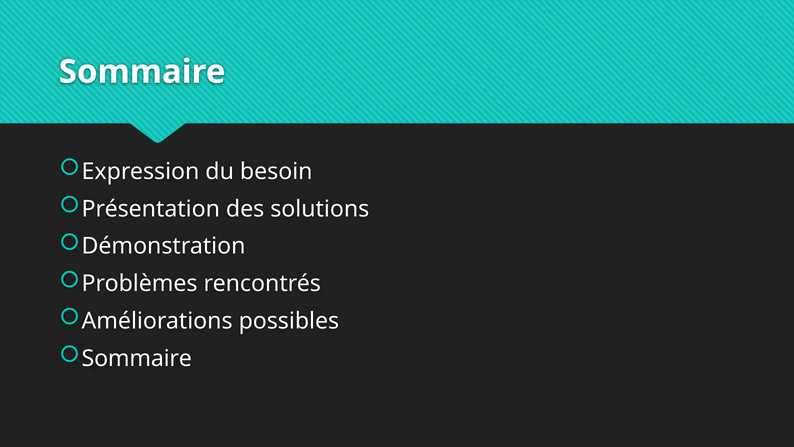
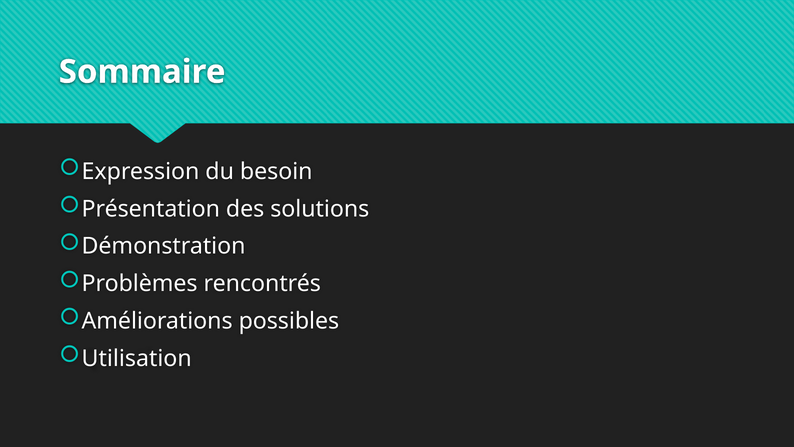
Sommaire at (137, 358): Sommaire -> Utilisation
